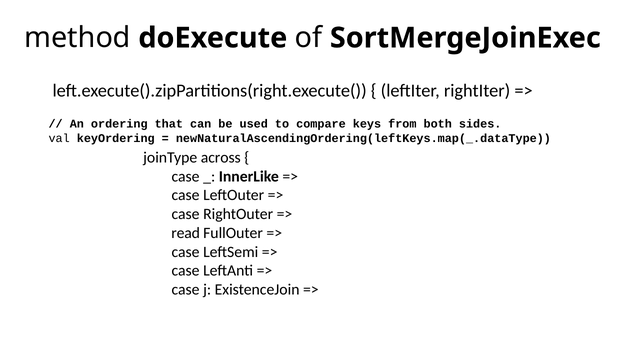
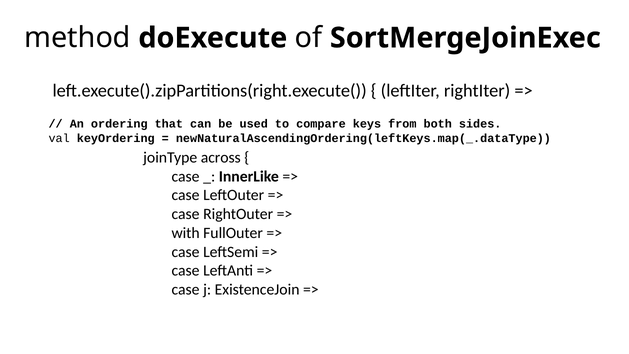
read: read -> with
